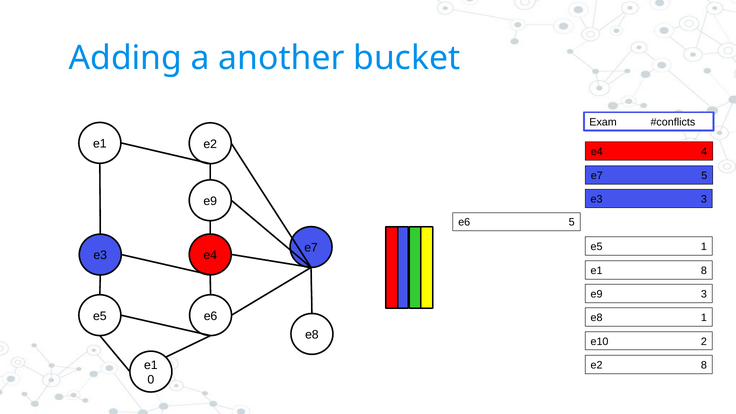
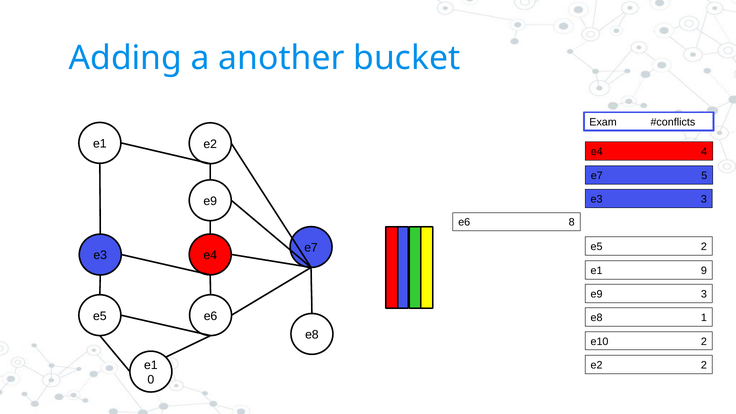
e6 5: 5 -> 8
e5 1: 1 -> 2
e1 8: 8 -> 9
e2 8: 8 -> 2
